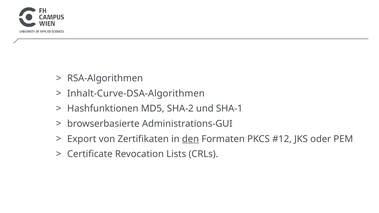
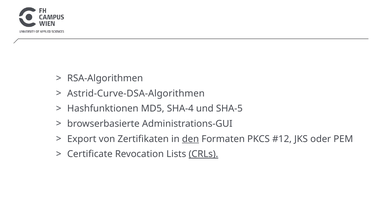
Inhalt-Curve-DSA-Algorithmen: Inhalt-Curve-DSA-Algorithmen -> Astrid-Curve-DSA-Algorithmen
SHA-2: SHA-2 -> SHA-4
SHA-1: SHA-1 -> SHA-5
CRLs underline: none -> present
